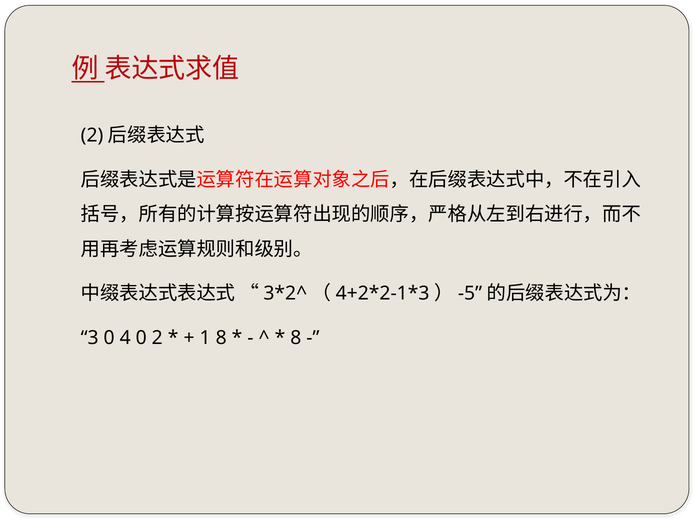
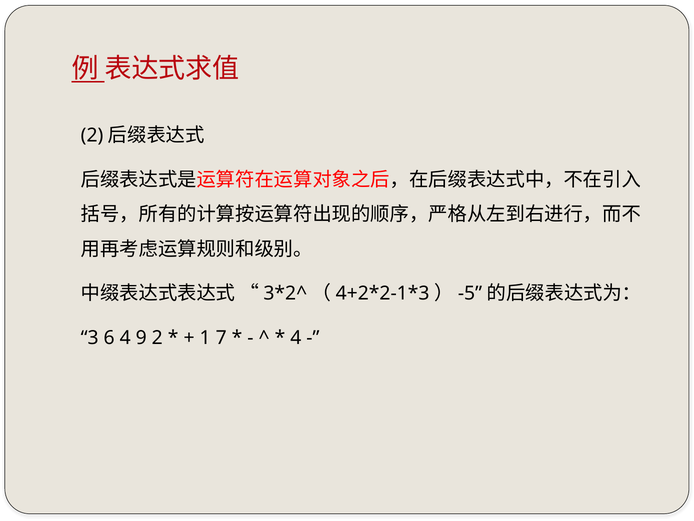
3 0: 0 -> 6
4 0: 0 -> 9
1 8: 8 -> 7
8 at (296, 338): 8 -> 4
